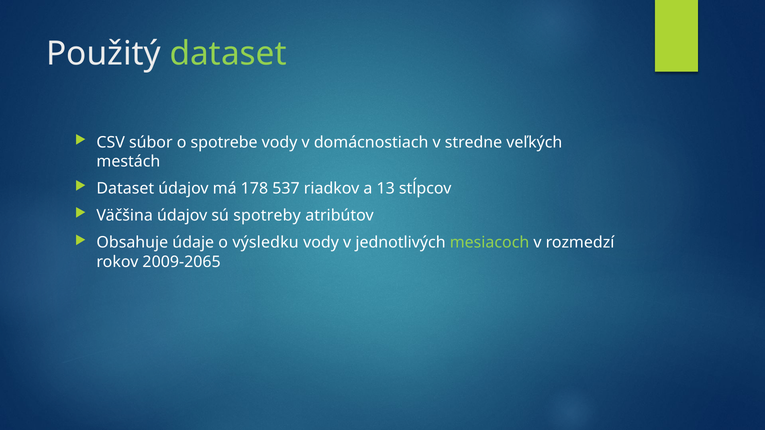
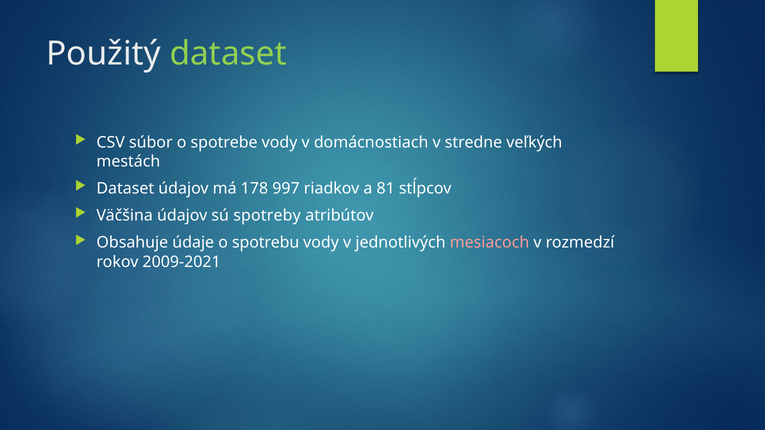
537: 537 -> 997
13: 13 -> 81
výsledku: výsledku -> spotrebu
mesiacoch colour: light green -> pink
2009-2065: 2009-2065 -> 2009-2021
